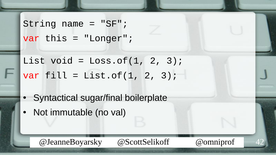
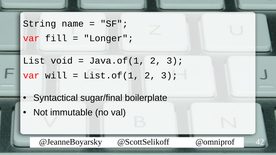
this: this -> fill
Loss.of(1: Loss.of(1 -> Java.of(1
fill: fill -> will
